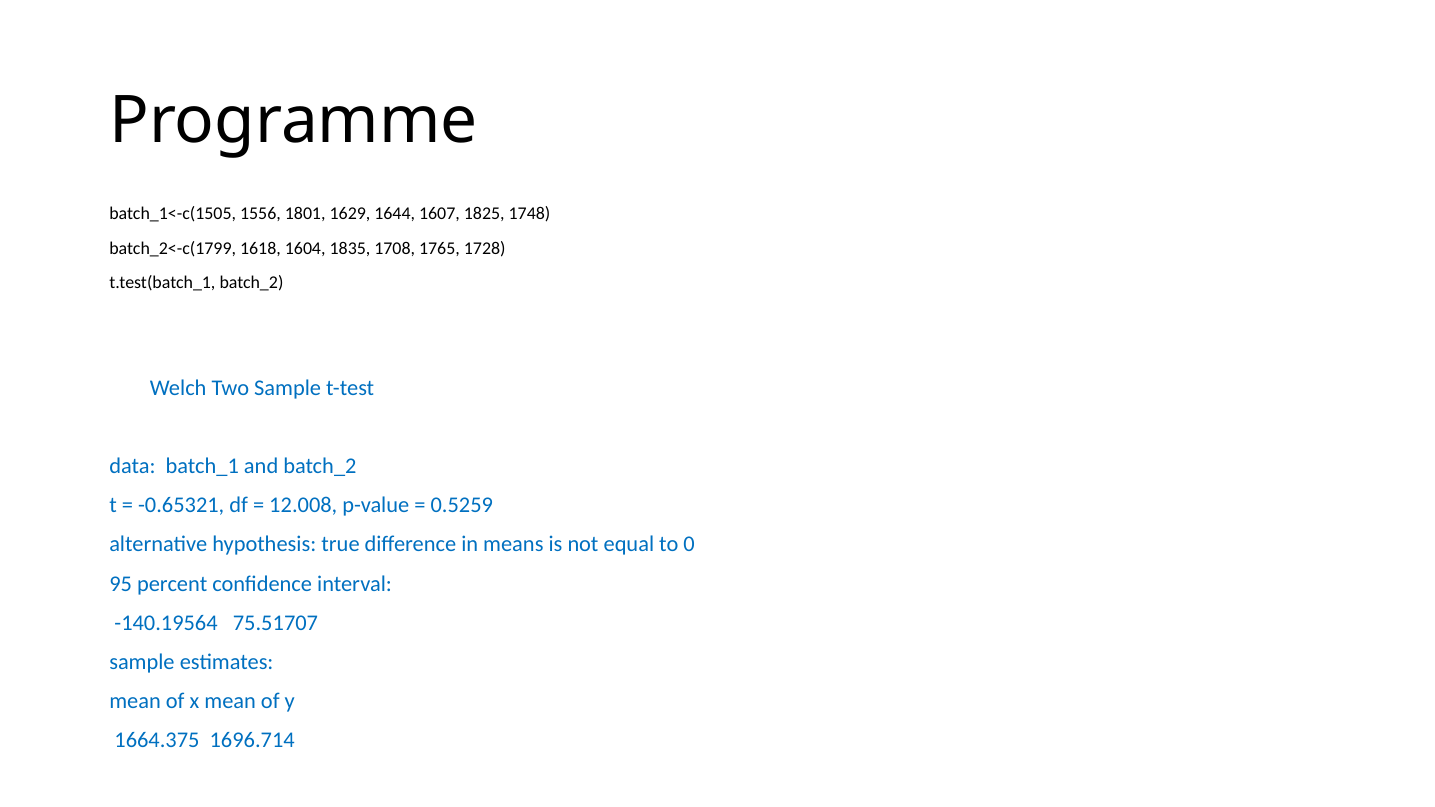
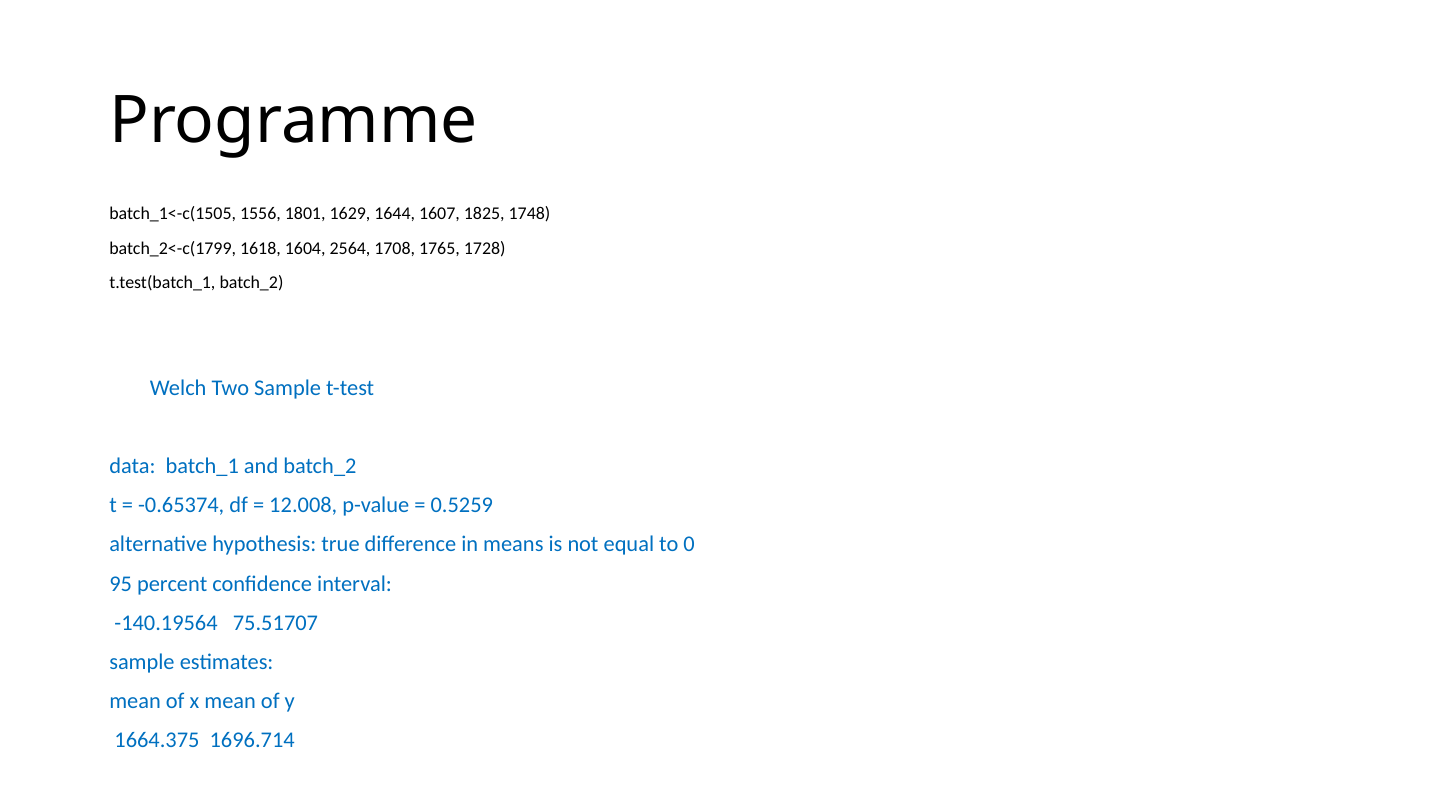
1835: 1835 -> 2564
-0.65321: -0.65321 -> -0.65374
